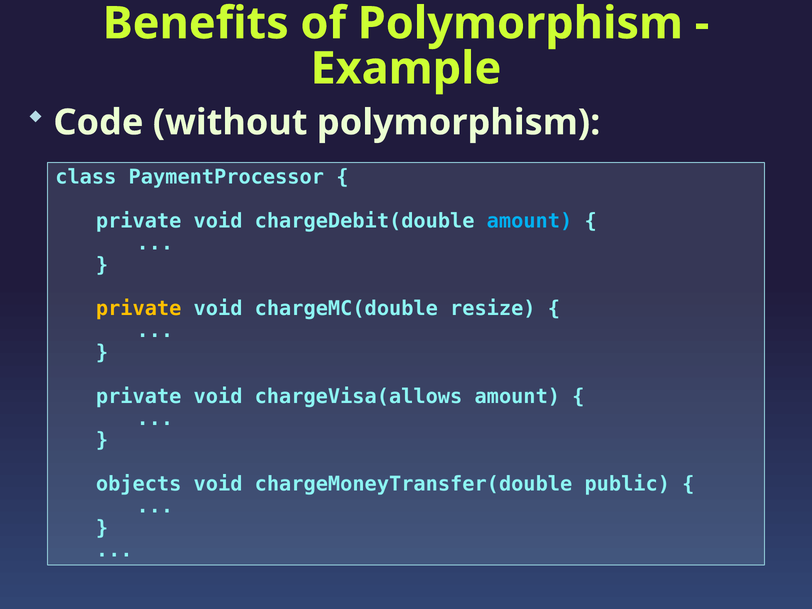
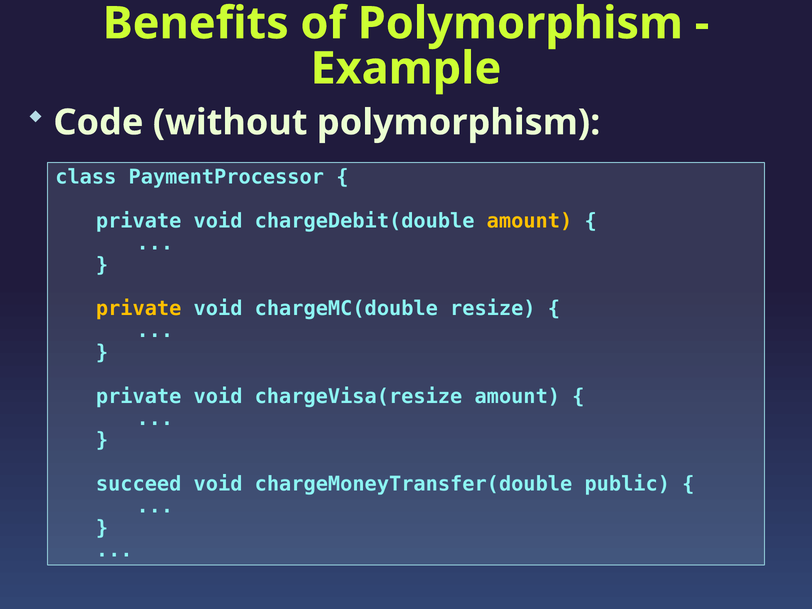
amount at (529, 221) colour: light blue -> yellow
chargeVisa(allows: chargeVisa(allows -> chargeVisa(resize
objects: objects -> succeed
